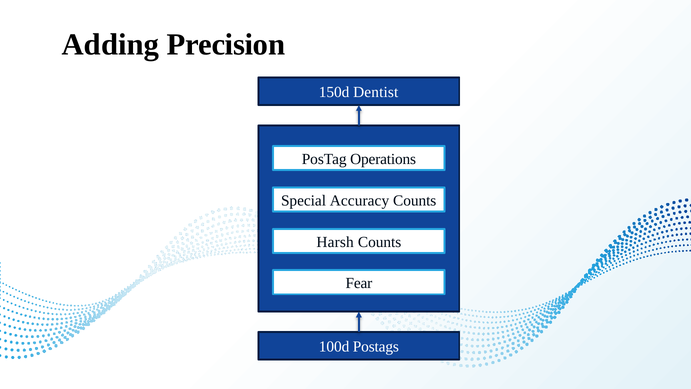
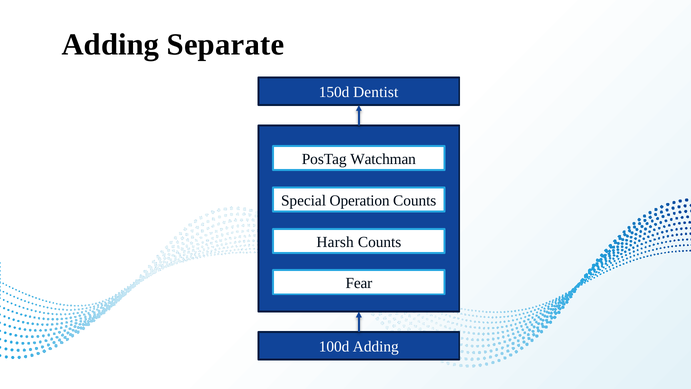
Precision: Precision -> Separate
Operations: Operations -> Watchman
Accuracy: Accuracy -> Operation
100d Postags: Postags -> Adding
